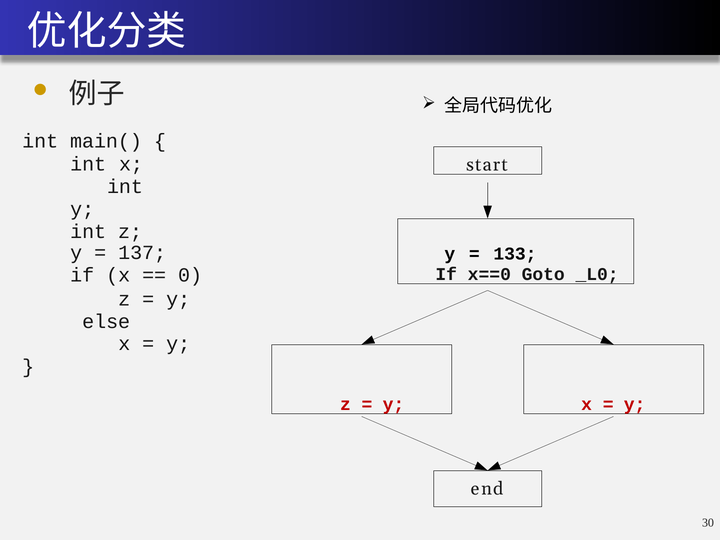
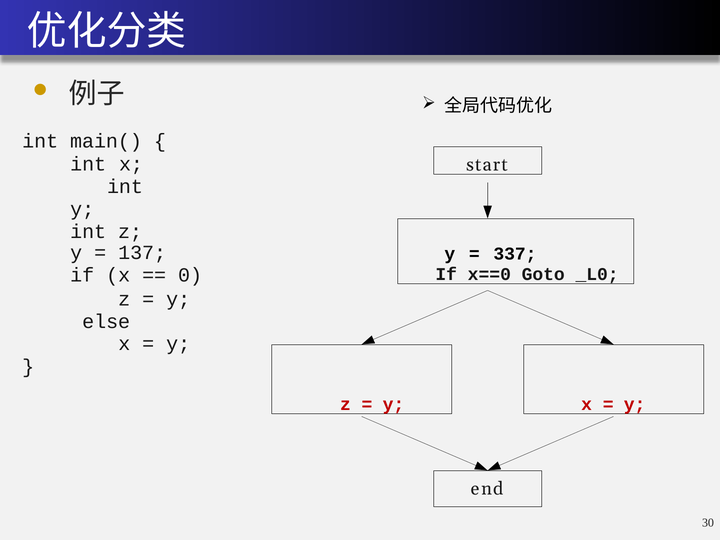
133: 133 -> 337
